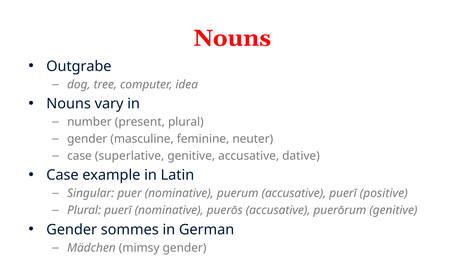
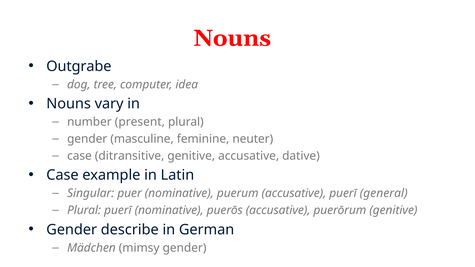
superlative: superlative -> ditransitive
positive: positive -> general
sommes: sommes -> describe
